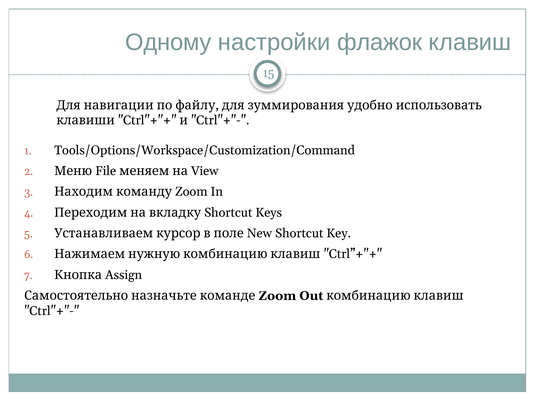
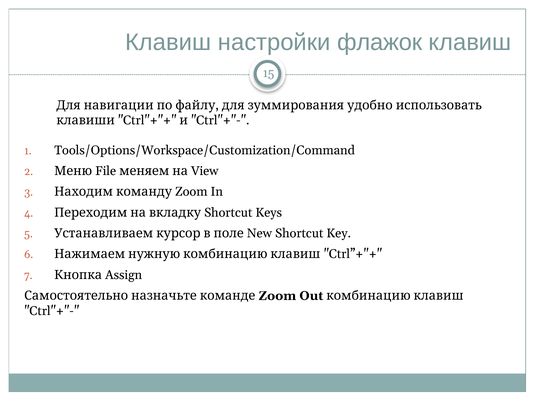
Одному at (168, 43): Одному -> Клавиш
